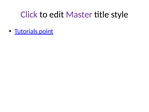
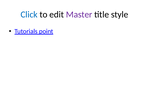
Click colour: purple -> blue
